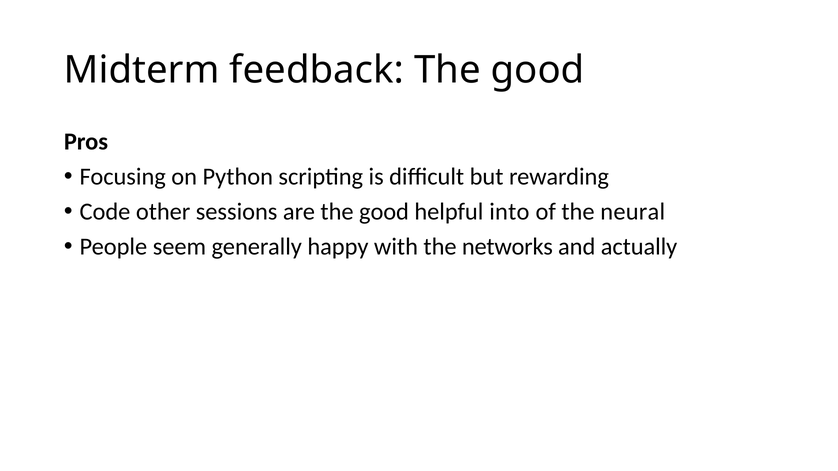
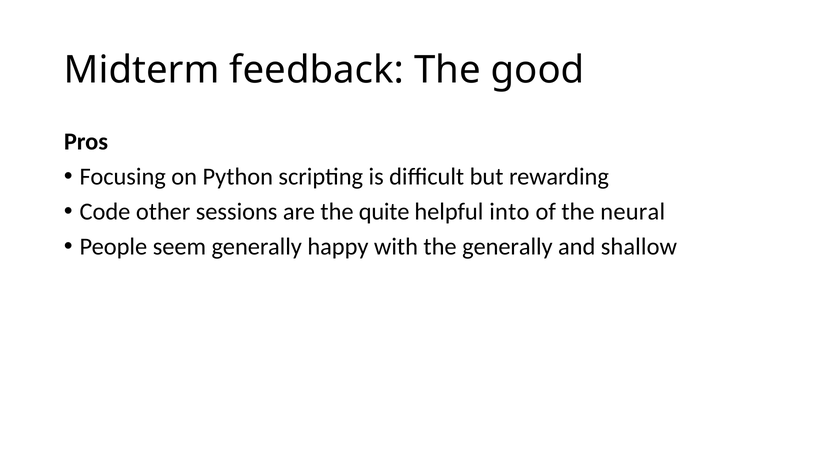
are the good: good -> quite
the networks: networks -> generally
actually: actually -> shallow
